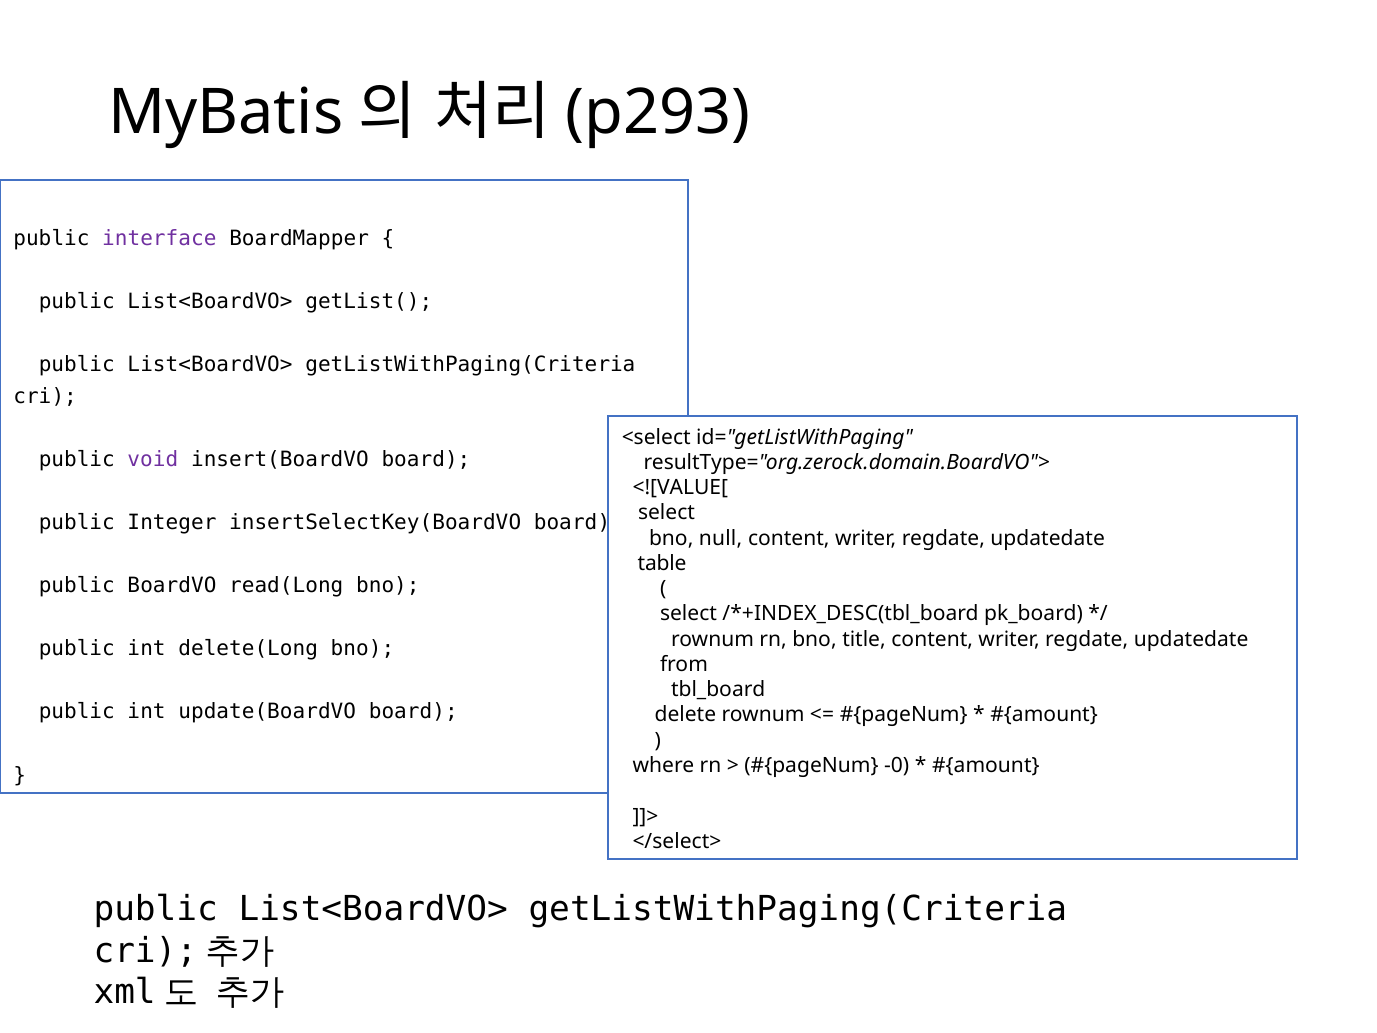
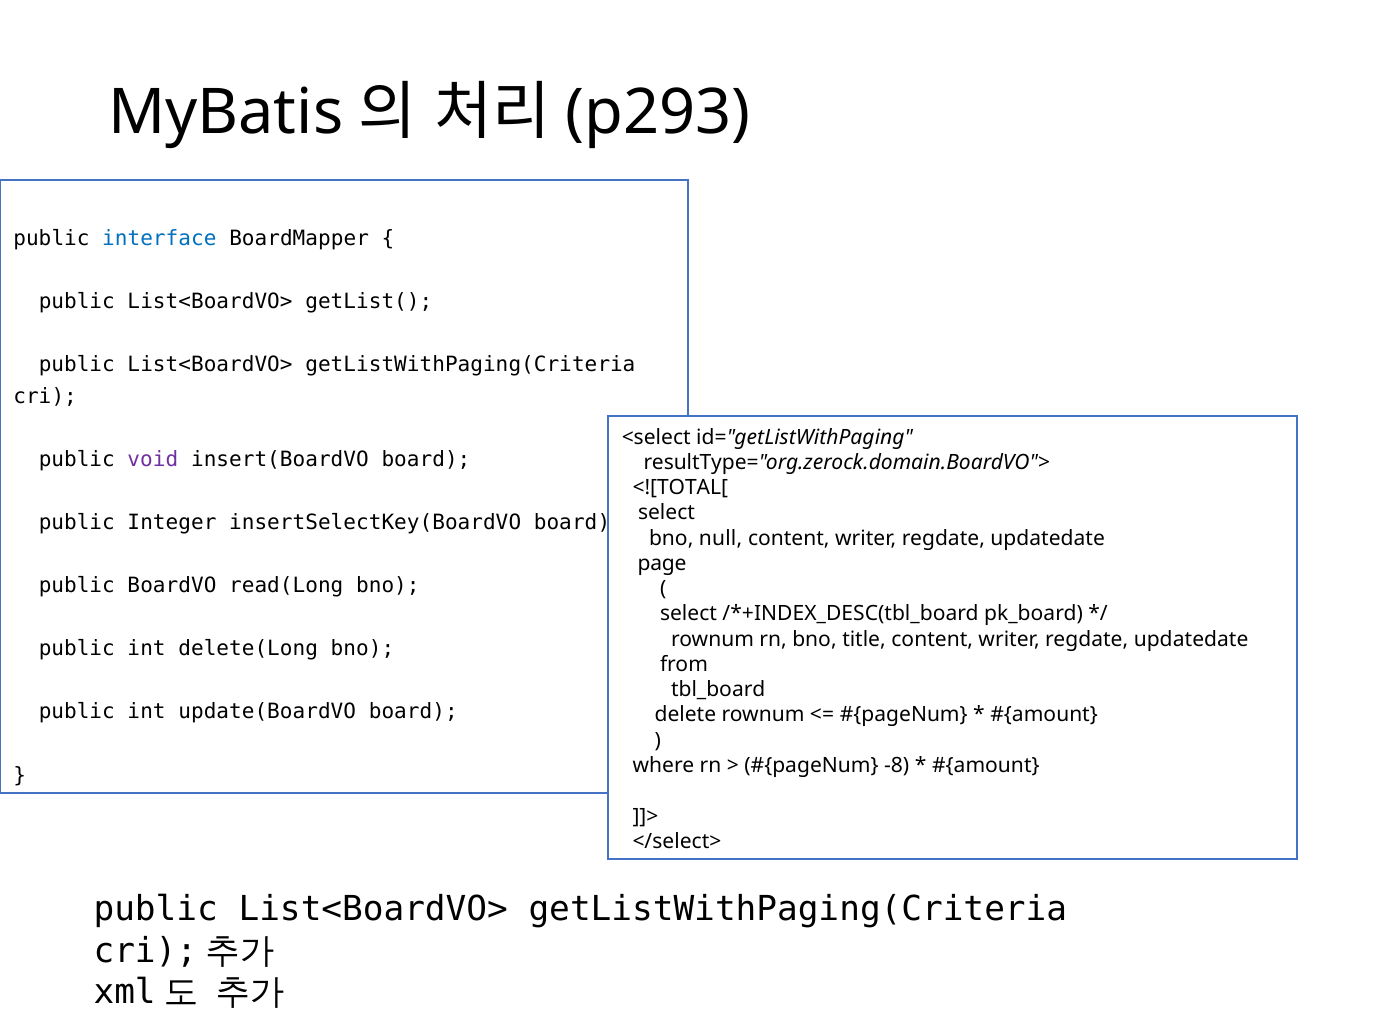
interface colour: purple -> blue
<![VALUE[: <![VALUE[ -> <![TOTAL[
table: table -> page
-0: -0 -> -8
